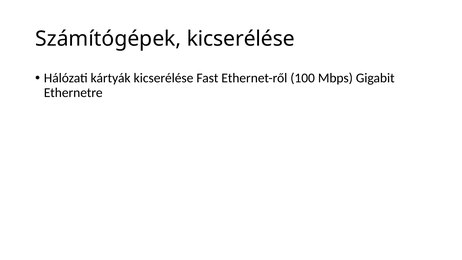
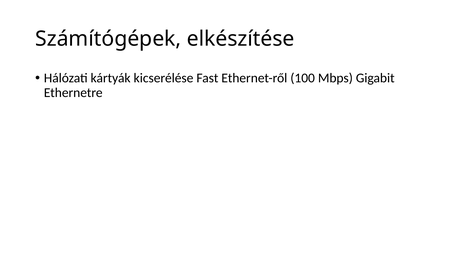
Számítógépek kicserélése: kicserélése -> elkészítése
